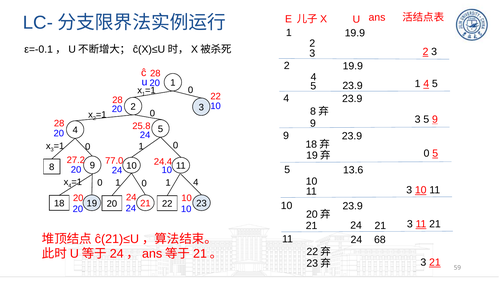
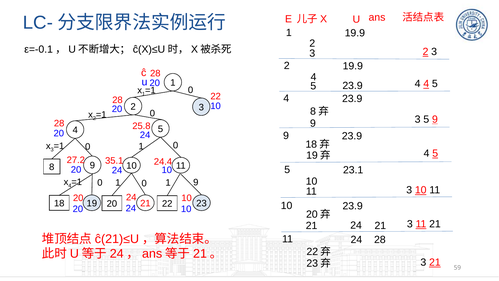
1 at (418, 84): 1 -> 4
0 at (427, 153): 0 -> 4
77.0: 77.0 -> 35.1
13.6: 13.6 -> 23.1
4 at (196, 182): 4 -> 9
24 68: 68 -> 28
